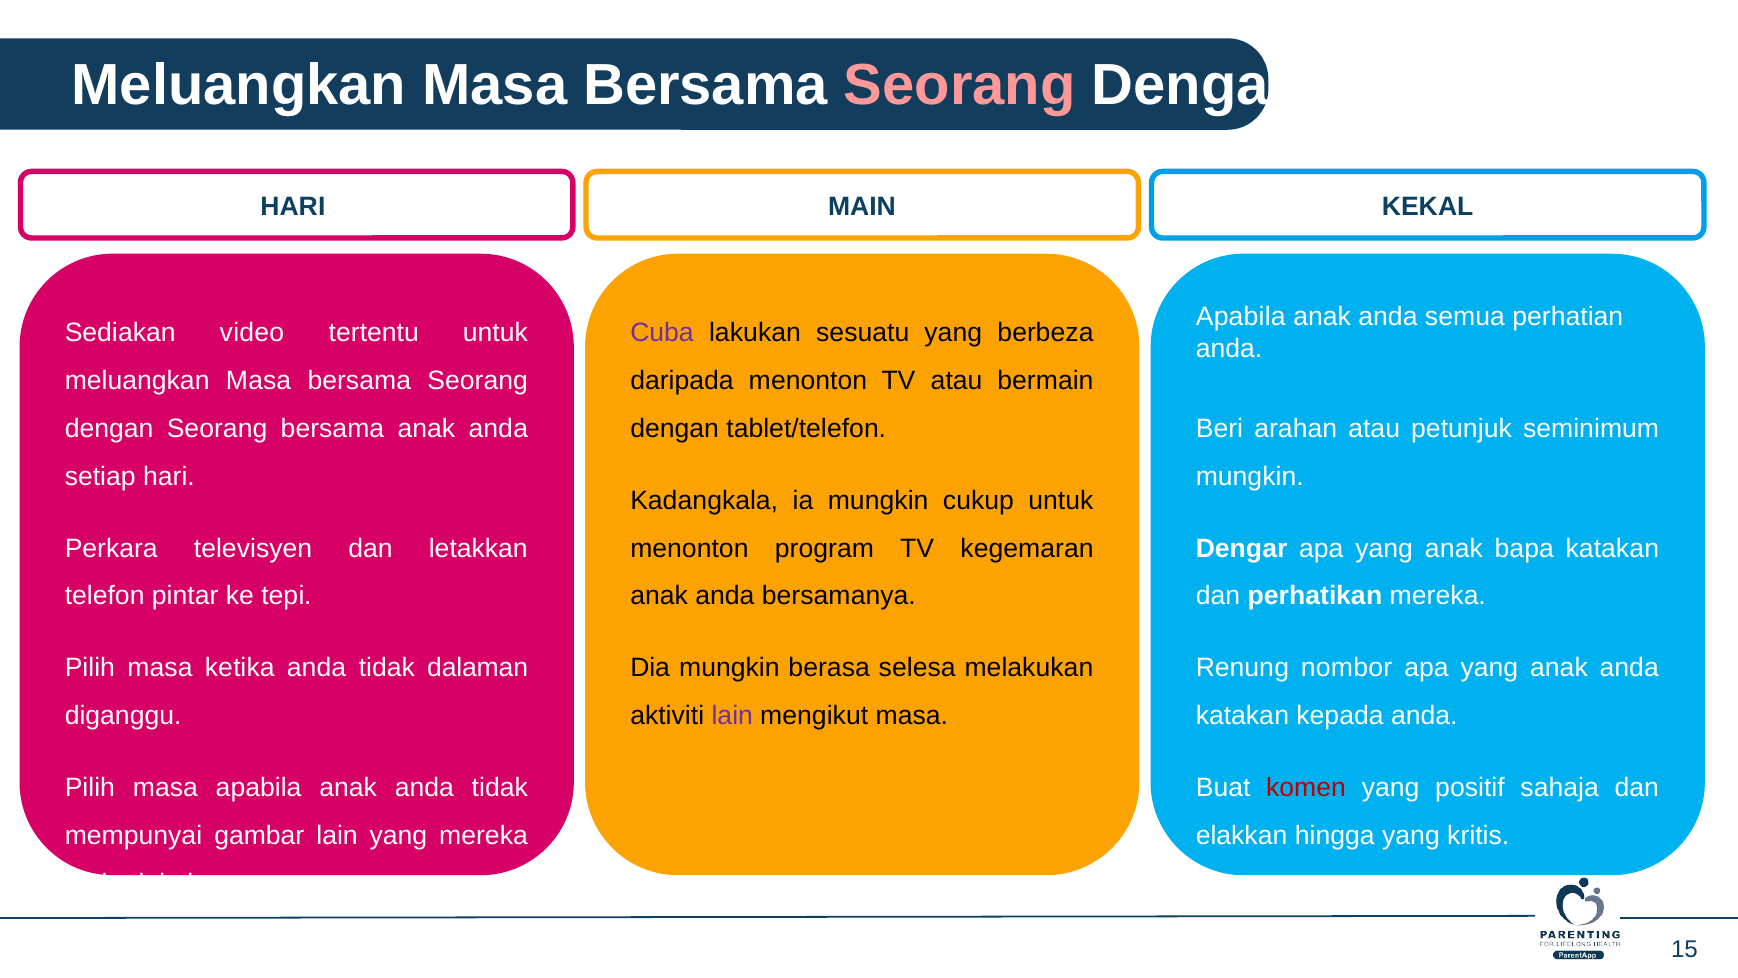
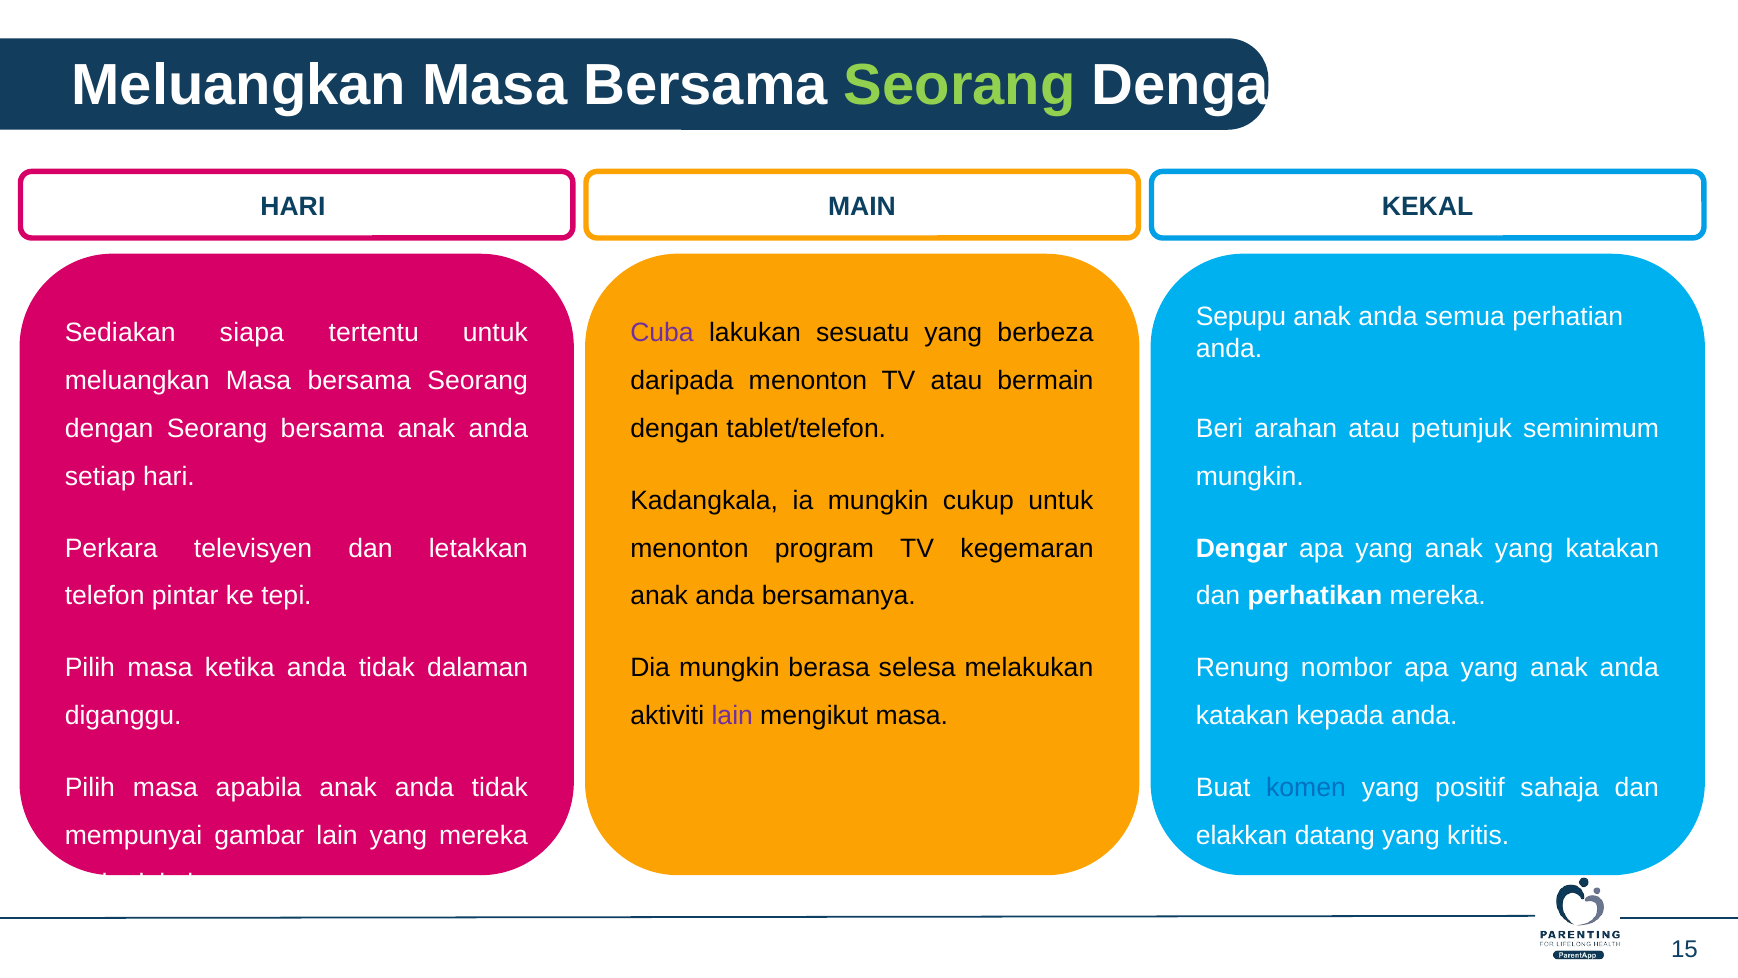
Seorang at (960, 85) colour: pink -> light green
Apabila at (1241, 317): Apabila -> Sepupu
video: video -> siapa
anak bapa: bapa -> yang
komen colour: red -> blue
hingga: hingga -> datang
